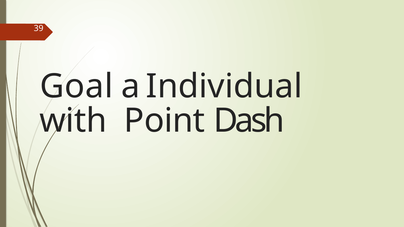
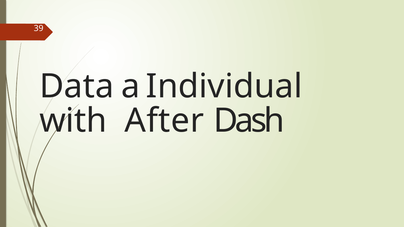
Goal: Goal -> Data
Point: Point -> After
